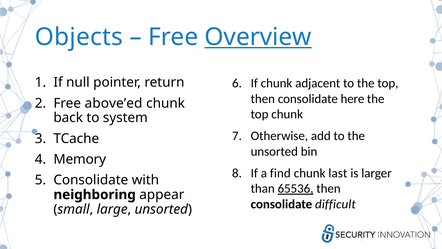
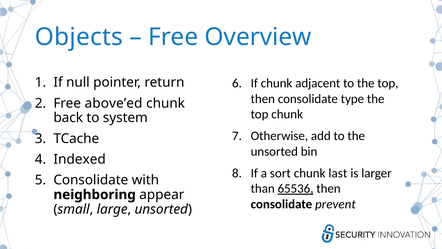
Overview underline: present -> none
here: here -> type
Memory: Memory -> Indexed
find: find -> sort
difficult: difficult -> prevent
